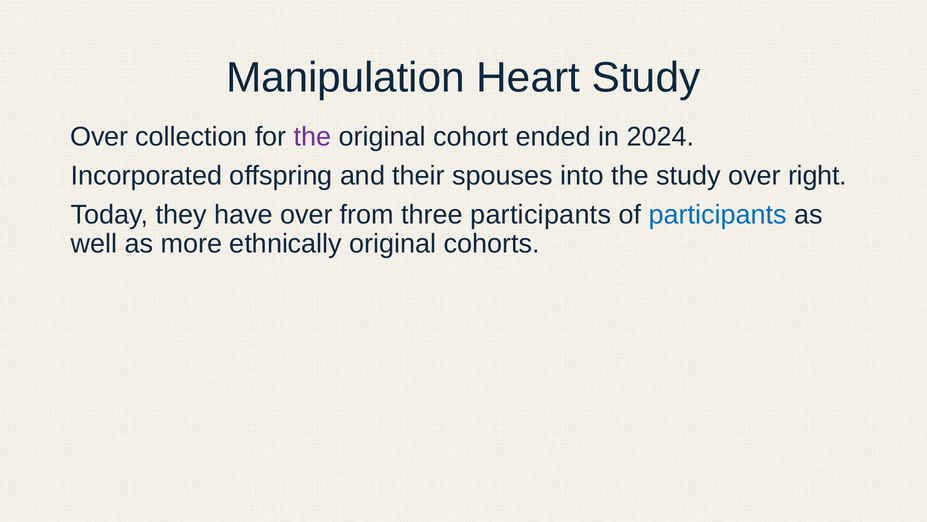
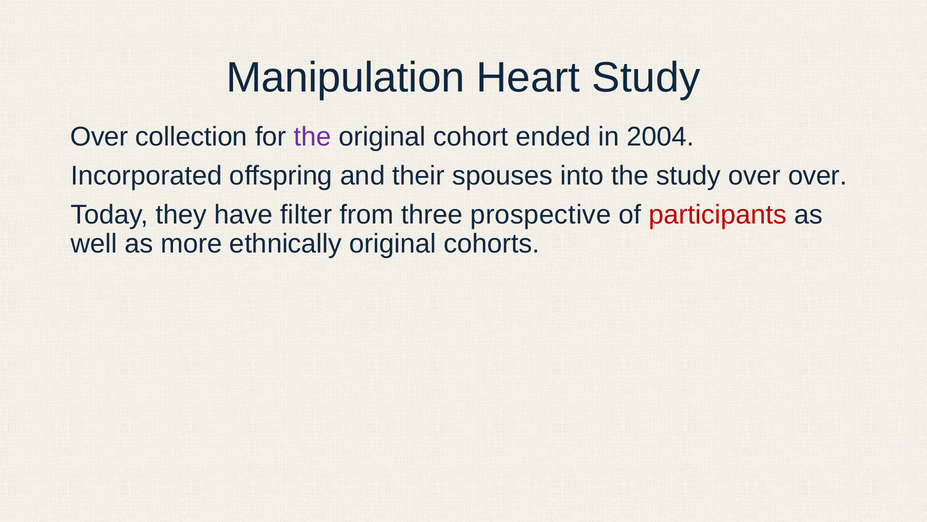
2024: 2024 -> 2004
over right: right -> over
have over: over -> filter
three participants: participants -> prospective
participants at (718, 214) colour: blue -> red
